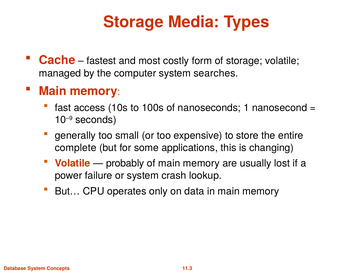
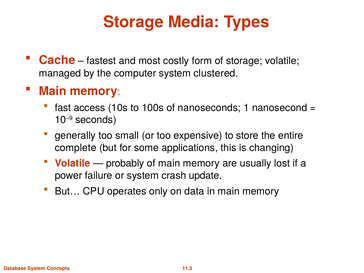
searches: searches -> clustered
lookup: lookup -> update
